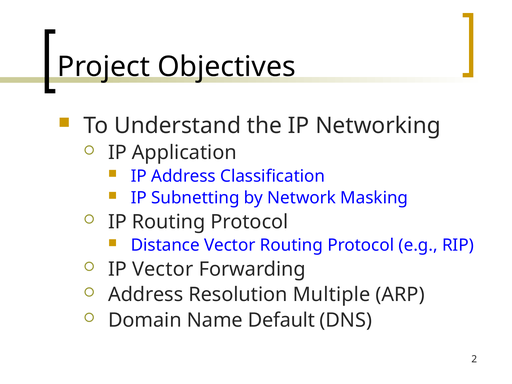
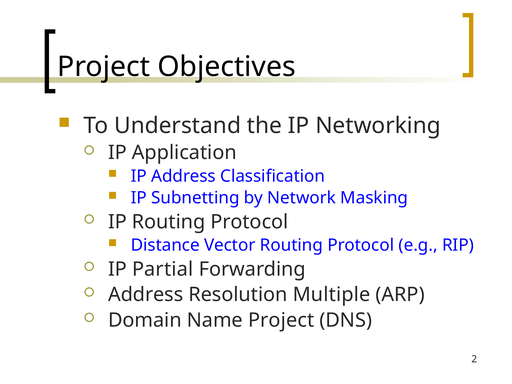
IP Vector: Vector -> Partial
Name Default: Default -> Project
